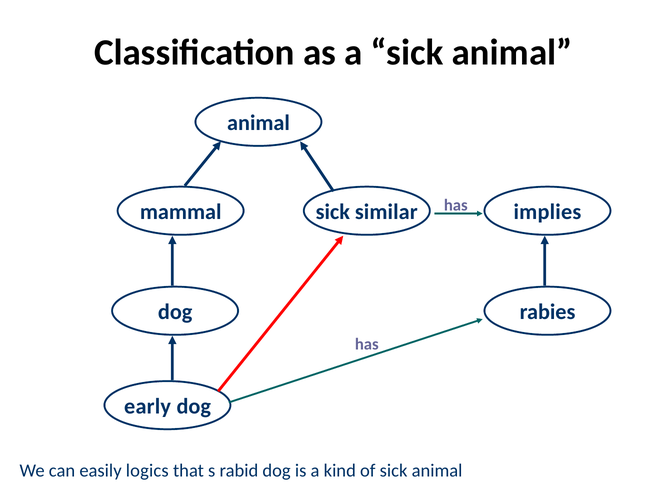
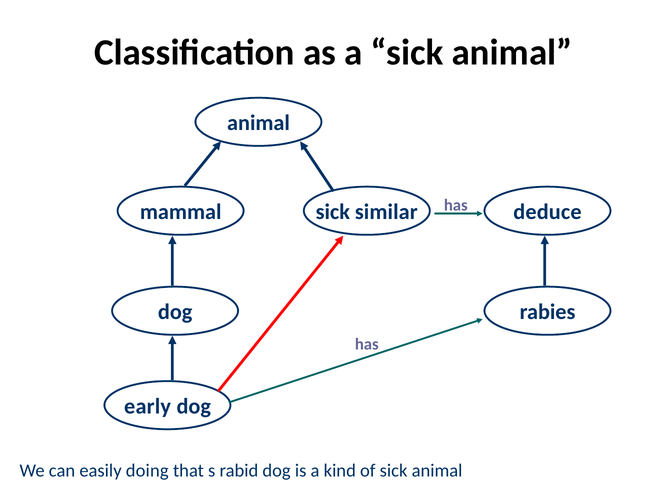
implies: implies -> deduce
logics: logics -> doing
